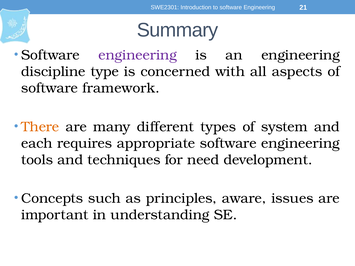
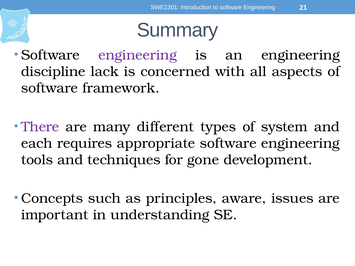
type: type -> lack
There colour: orange -> purple
need: need -> gone
